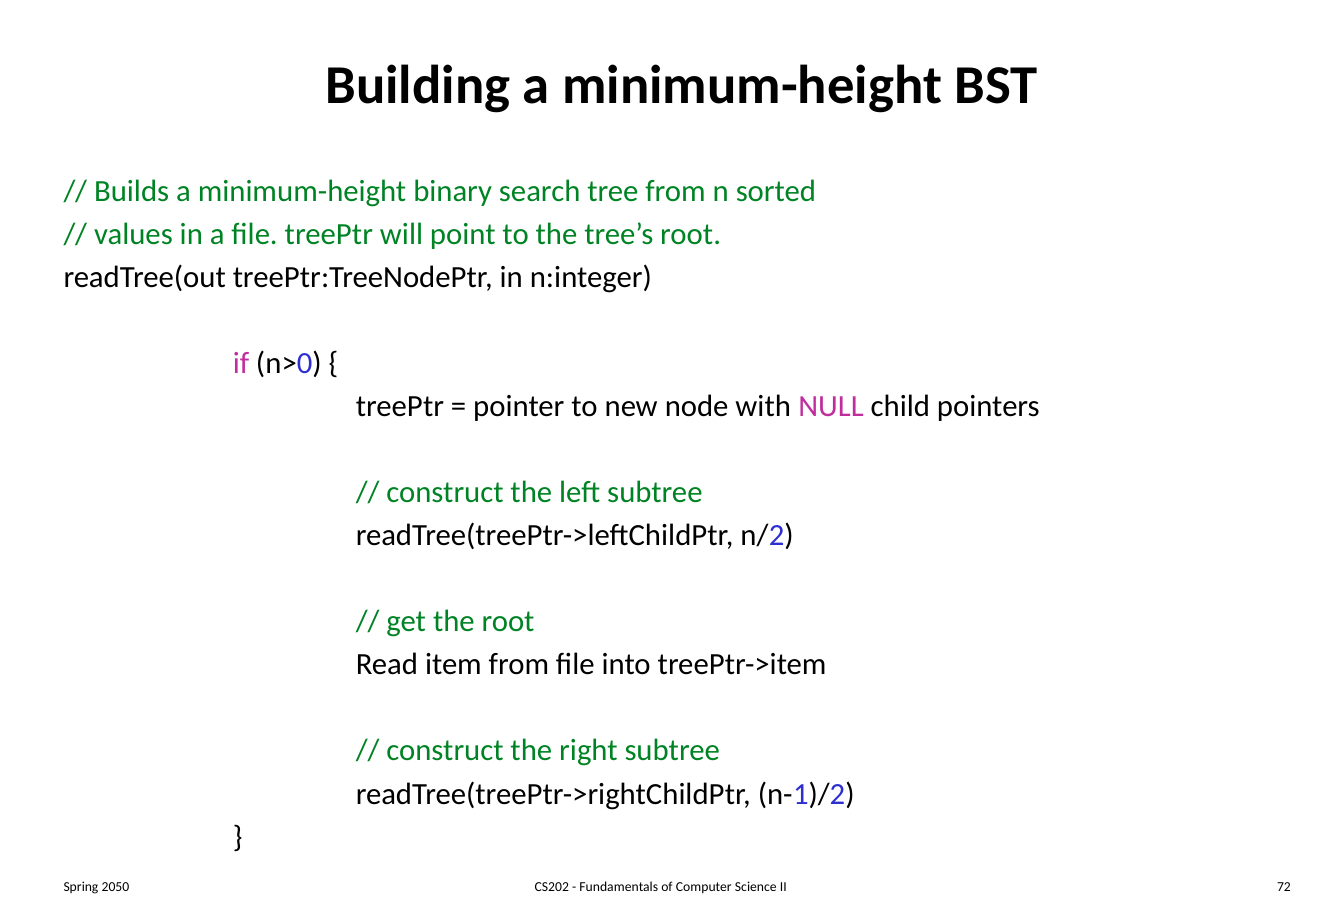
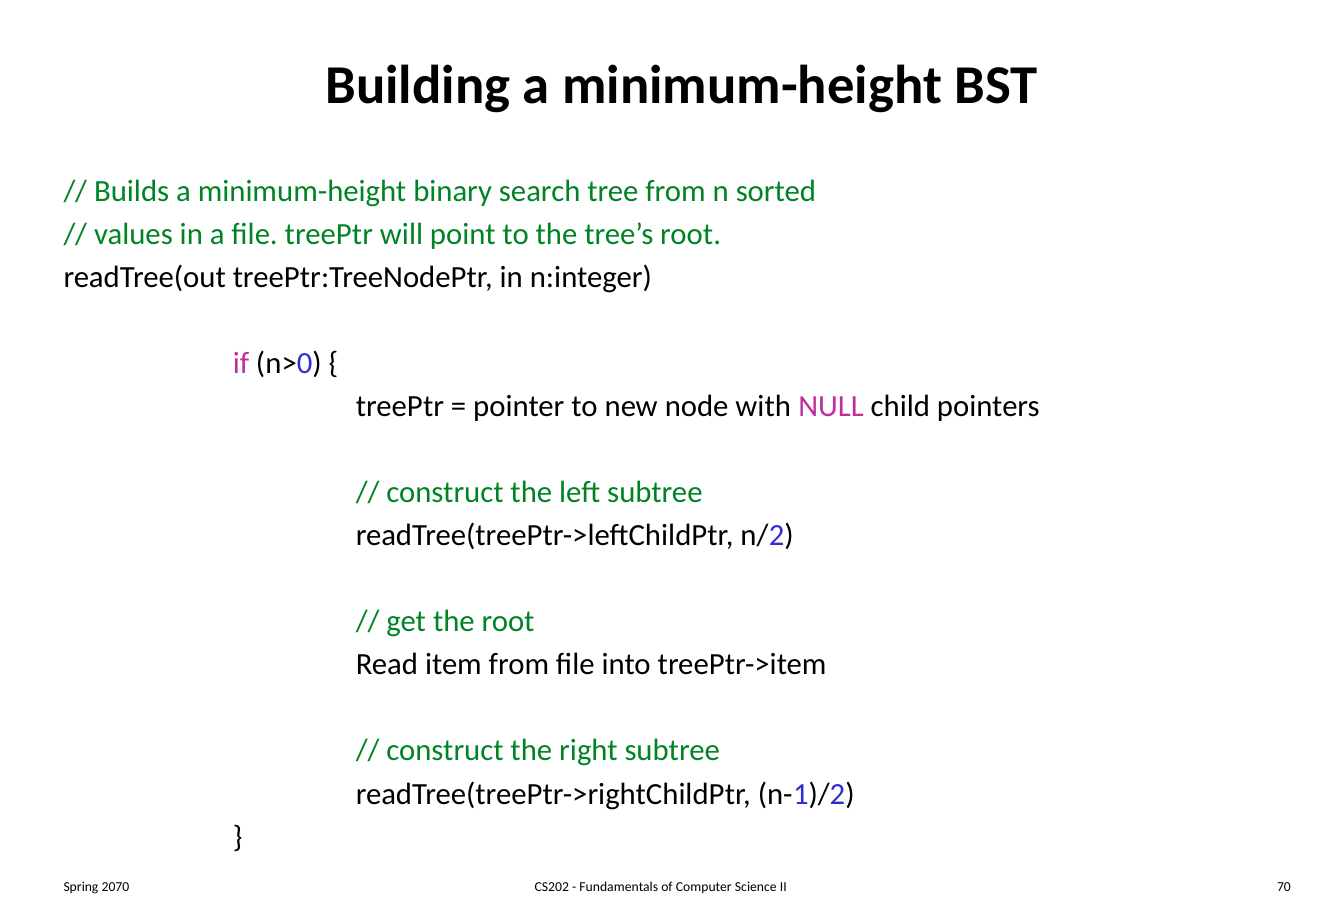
2050: 2050 -> 2070
72: 72 -> 70
